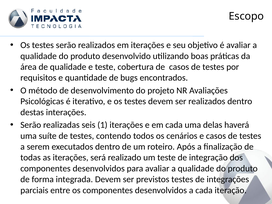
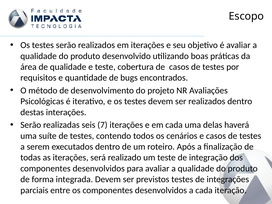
1: 1 -> 7
